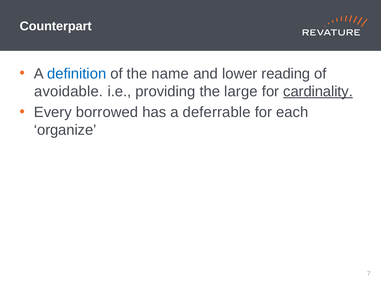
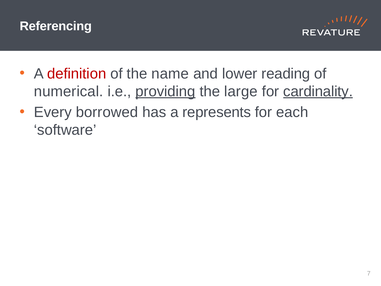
Counterpart: Counterpart -> Referencing
definition colour: blue -> red
avoidable: avoidable -> numerical
providing underline: none -> present
deferrable: deferrable -> represents
organize: organize -> software
